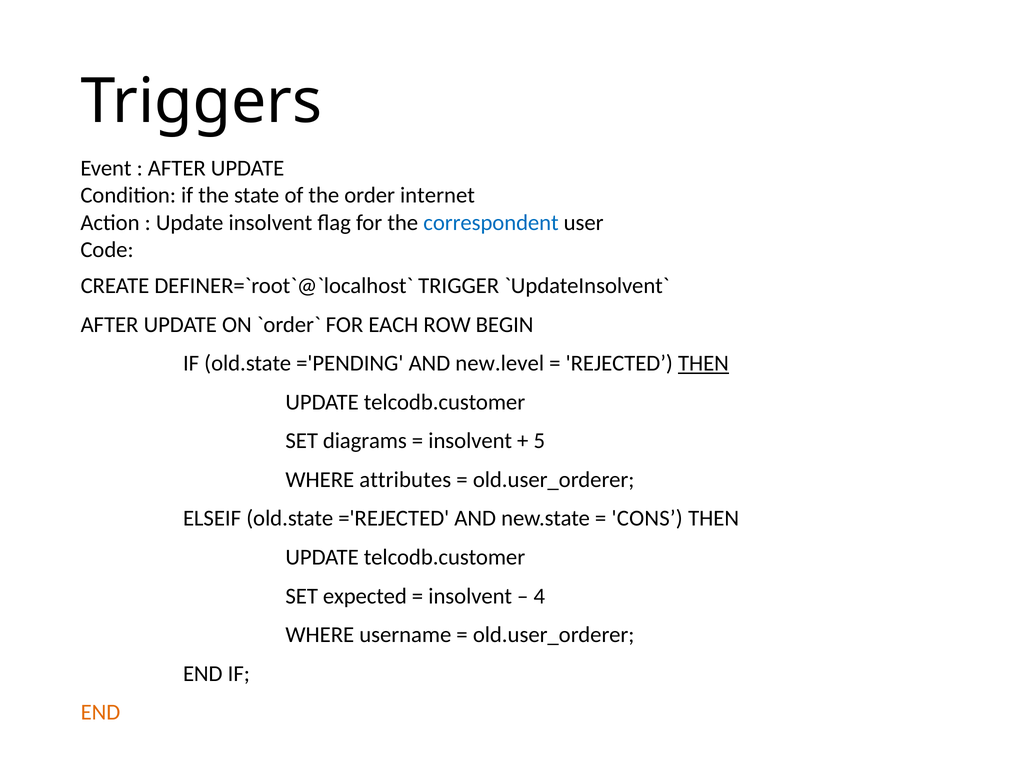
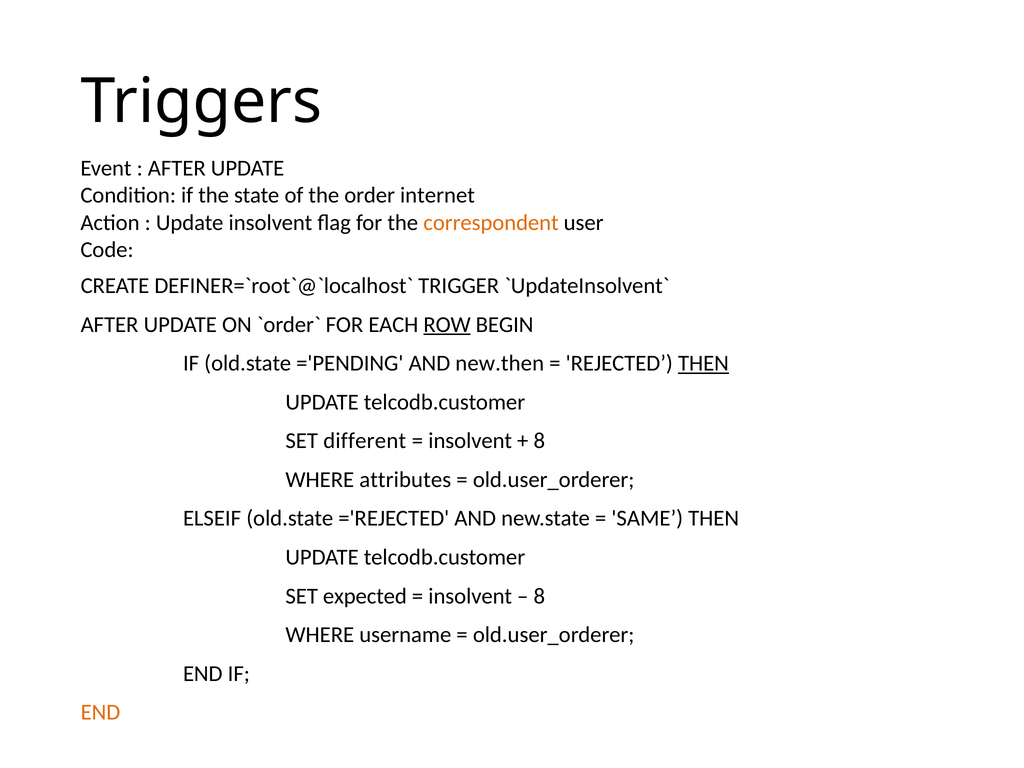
correspondent colour: blue -> orange
ROW underline: none -> present
new.level: new.level -> new.then
diagrams: diagrams -> different
5 at (539, 441): 5 -> 8
CONS: CONS -> SAME
4 at (539, 596): 4 -> 8
